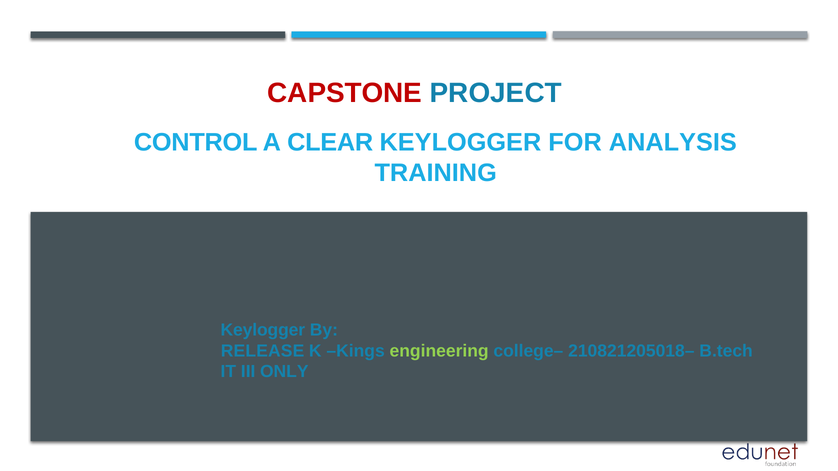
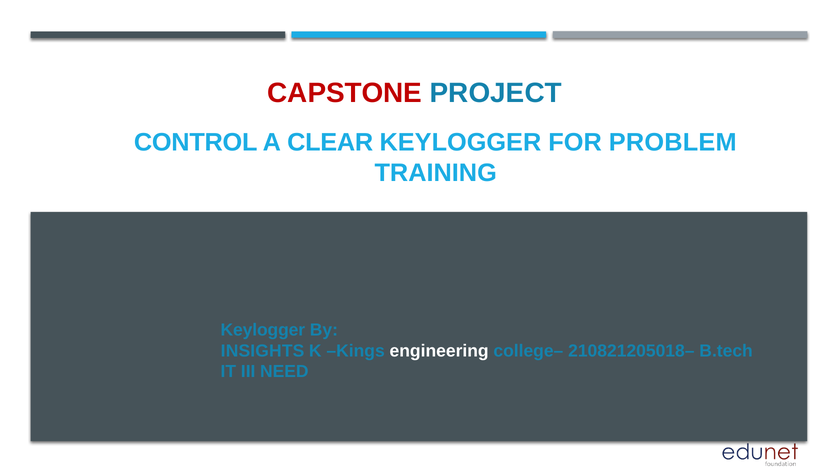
ANALYSIS: ANALYSIS -> PROBLEM
RELEASE: RELEASE -> INSIGHTS
engineering colour: light green -> white
ONLY: ONLY -> NEED
